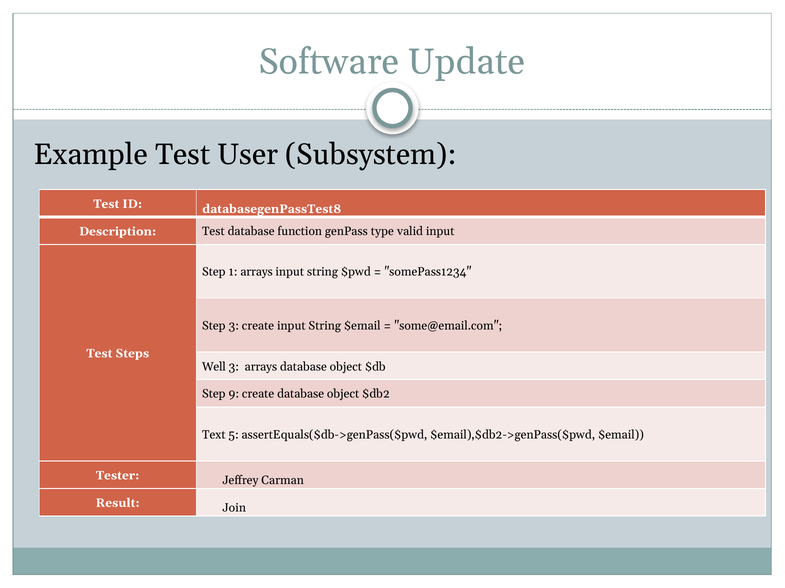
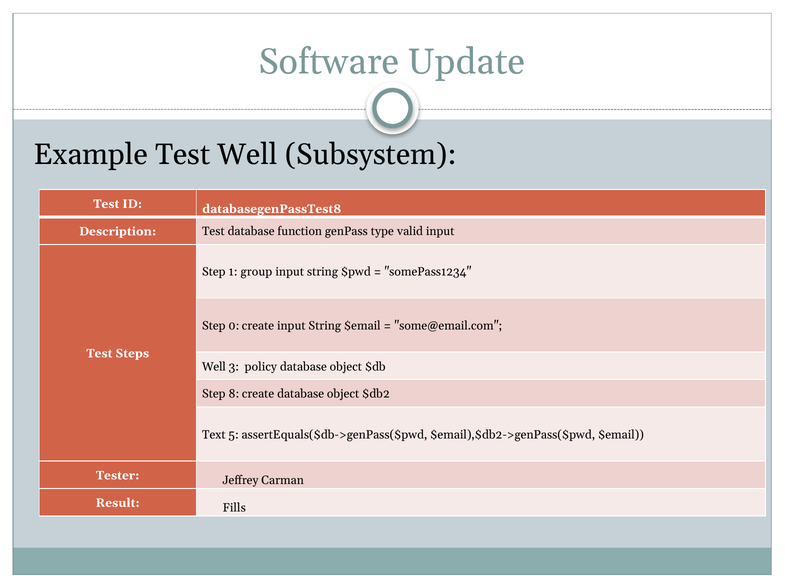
Test User: User -> Well
1 arrays: arrays -> group
Step 3: 3 -> 0
3 arrays: arrays -> policy
9: 9 -> 8
Join: Join -> Fills
